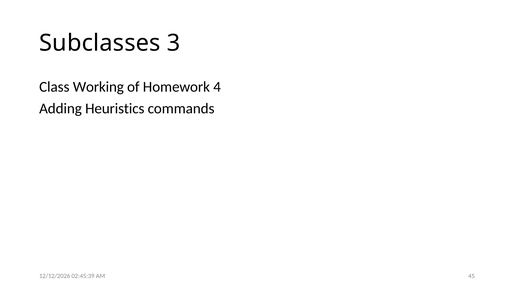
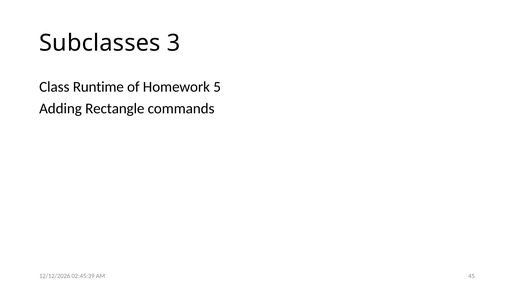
Working: Working -> Runtime
4: 4 -> 5
Heuristics: Heuristics -> Rectangle
